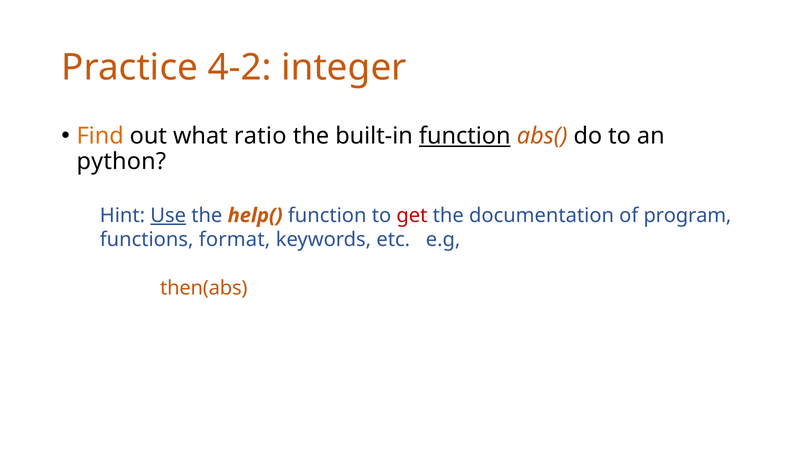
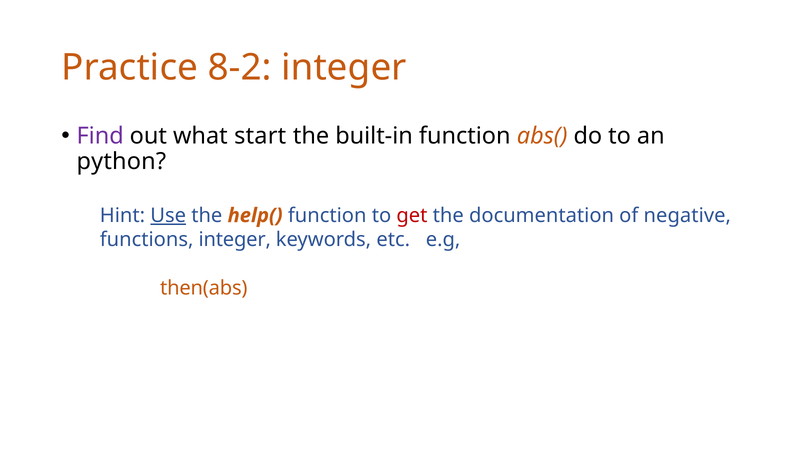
4-2: 4-2 -> 8-2
Find colour: orange -> purple
ratio: ratio -> start
function at (465, 136) underline: present -> none
program: program -> negative
functions format: format -> integer
